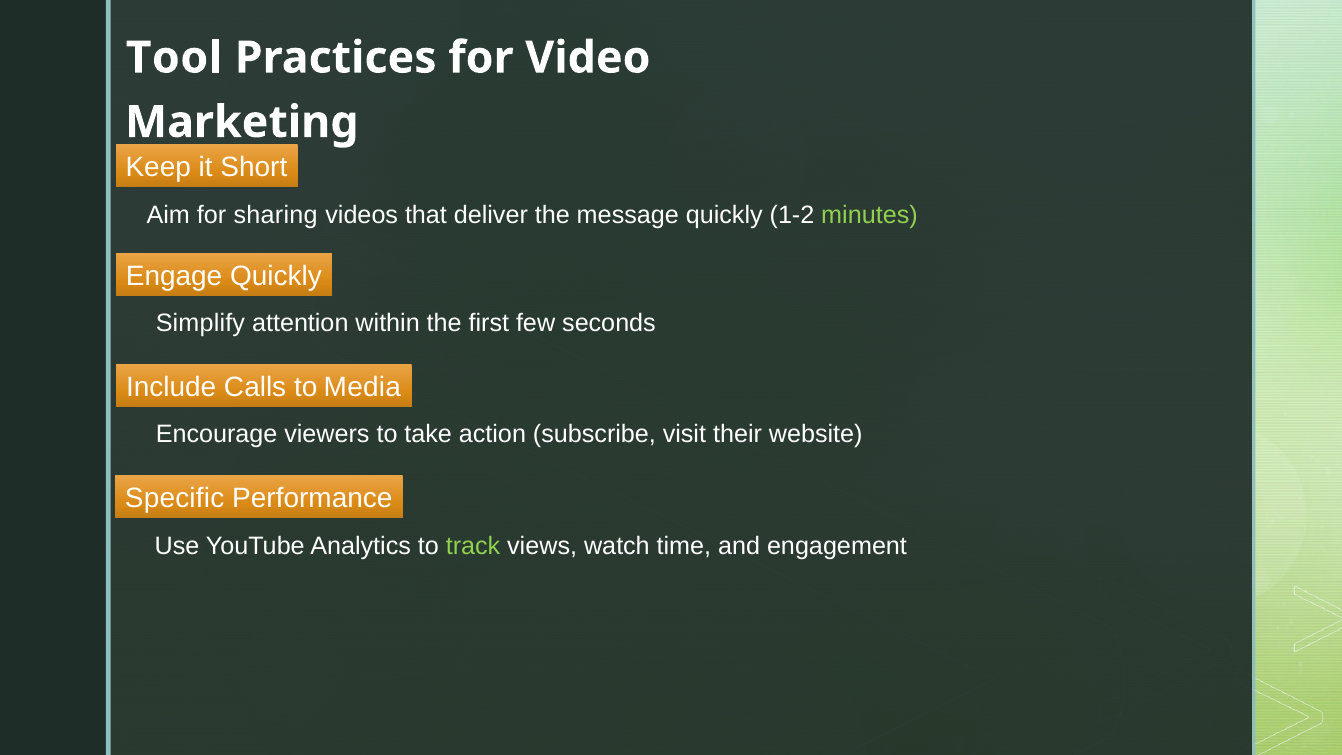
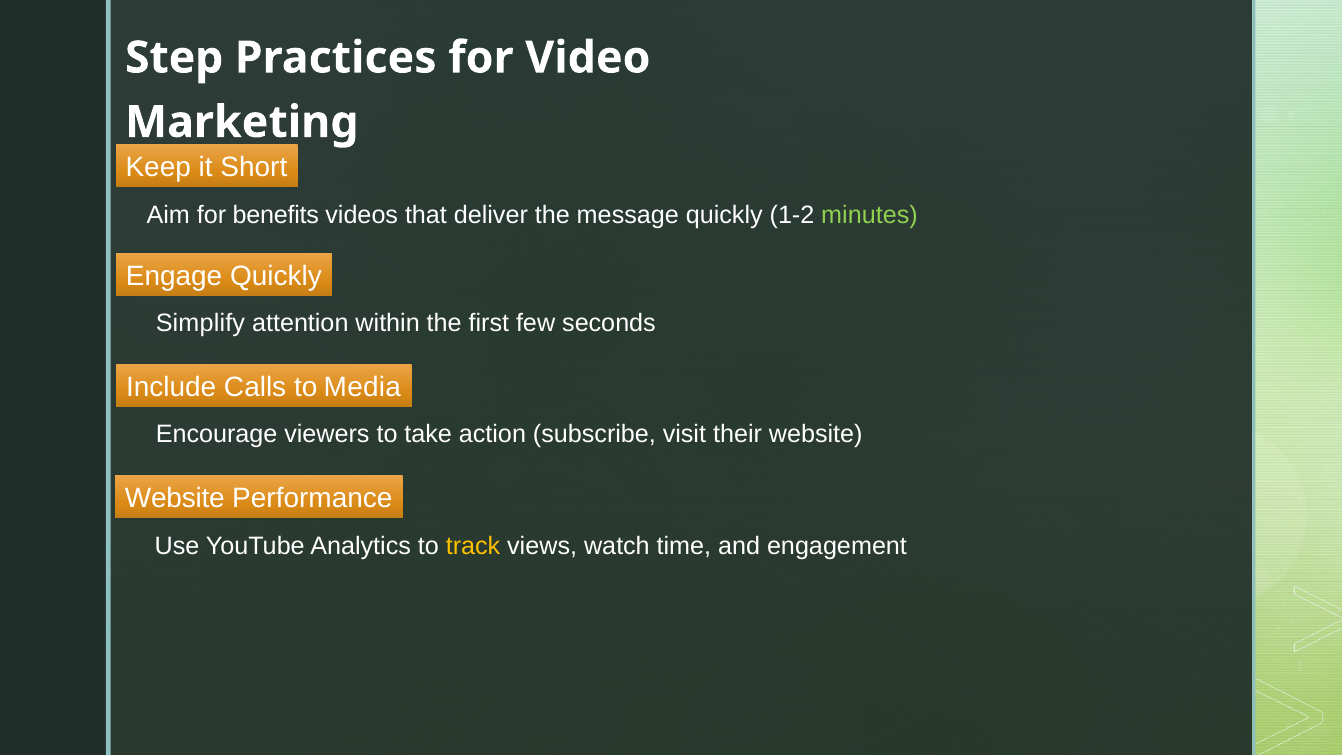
Tool: Tool -> Step
sharing: sharing -> benefits
Specific at (175, 499): Specific -> Website
track colour: light green -> yellow
